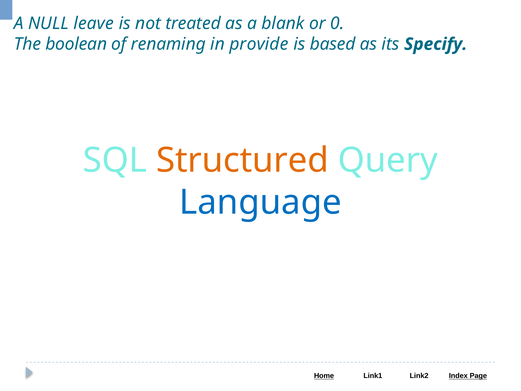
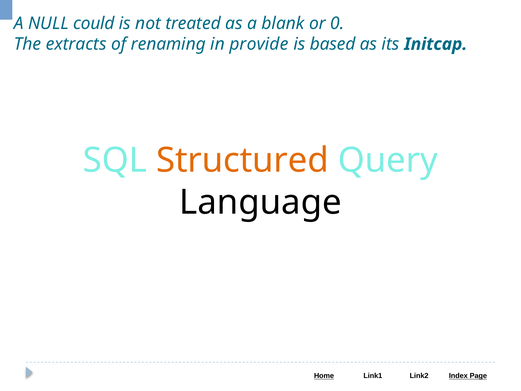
leave: leave -> could
boolean: boolean -> extracts
Specify: Specify -> Initcap
Language colour: blue -> black
